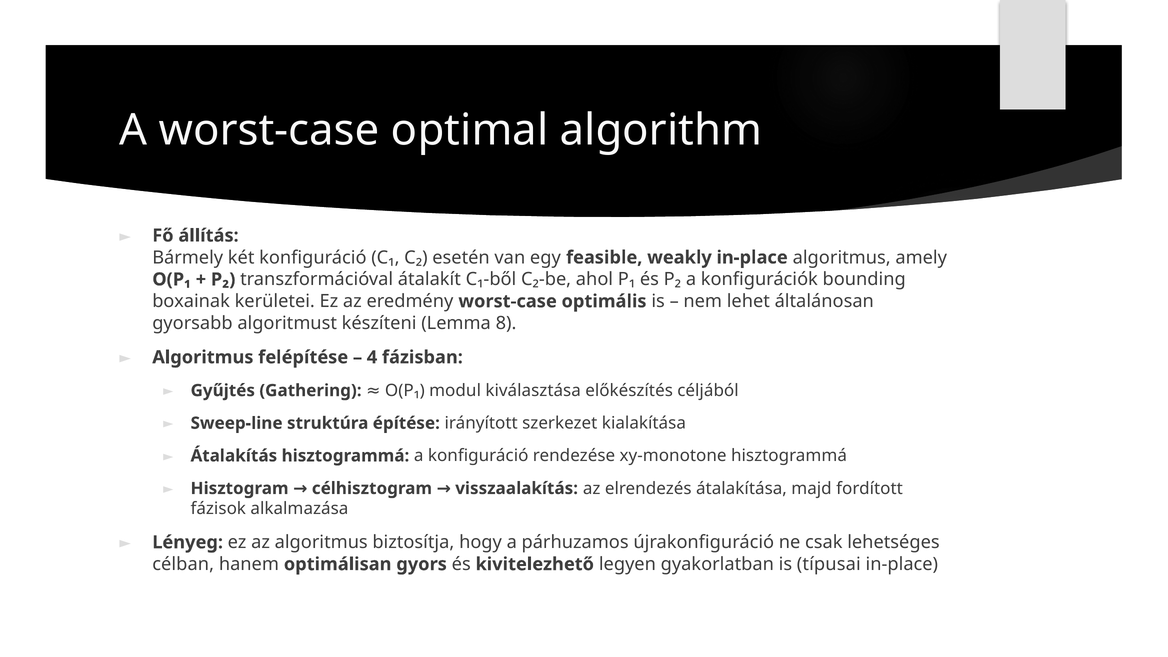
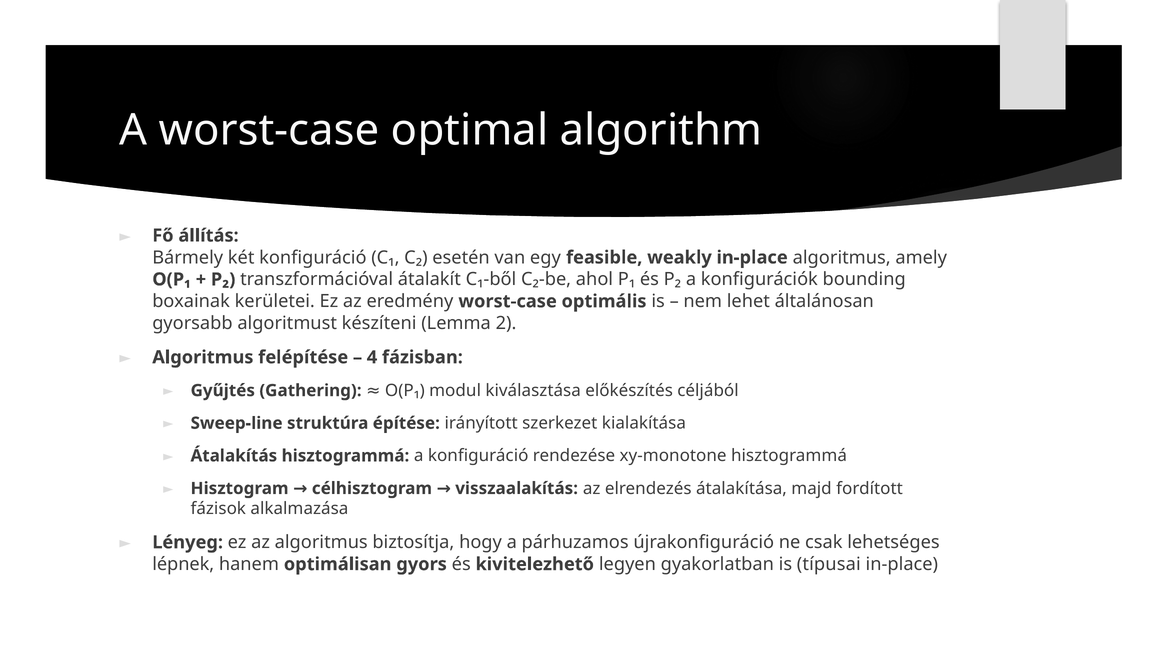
8: 8 -> 2
célban: célban -> lépnek
